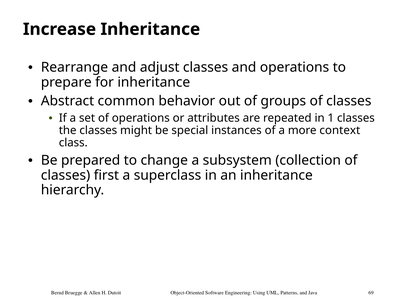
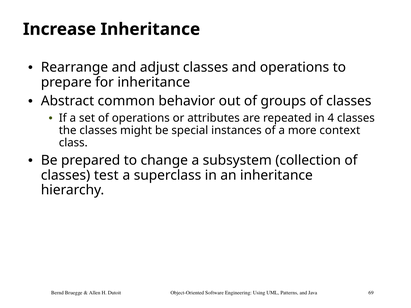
1: 1 -> 4
first: first -> test
